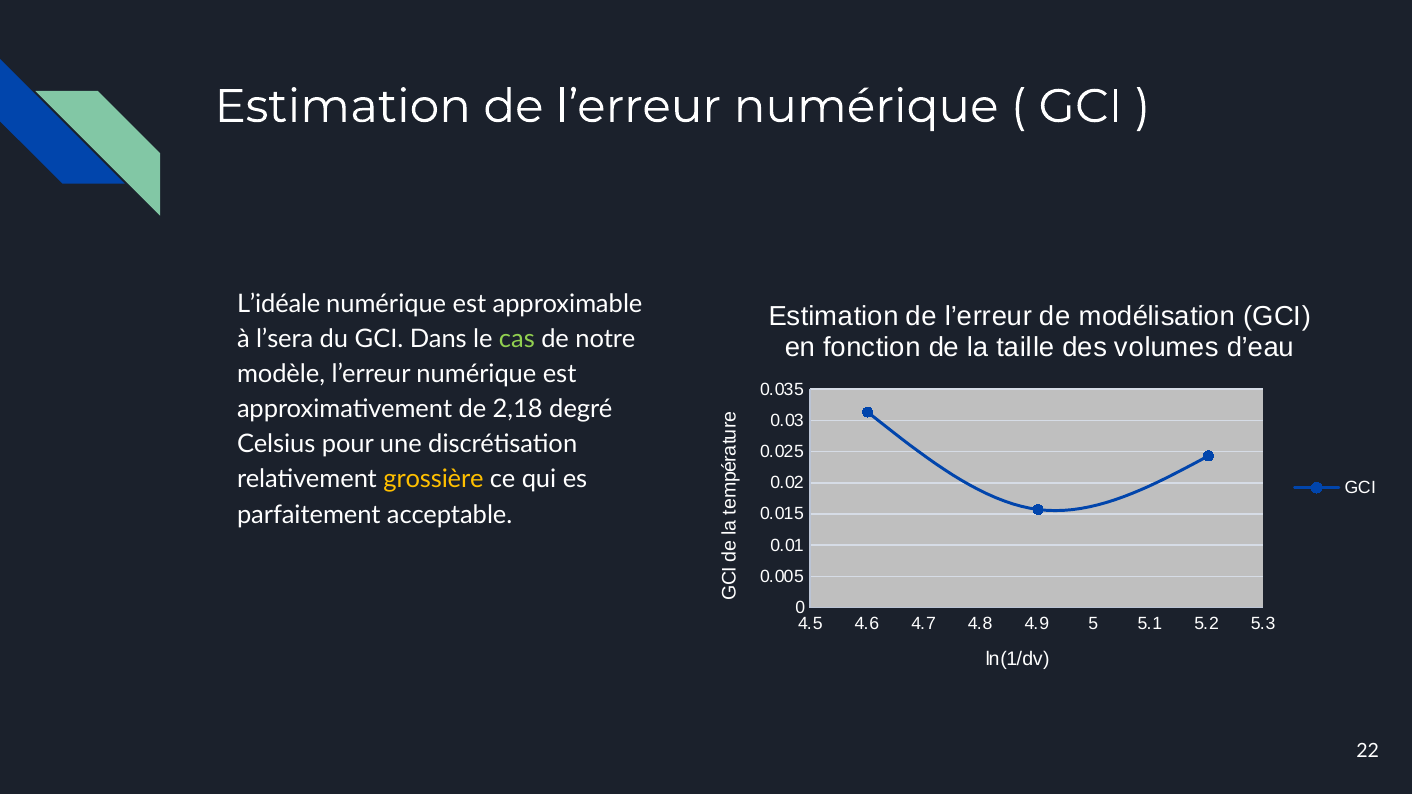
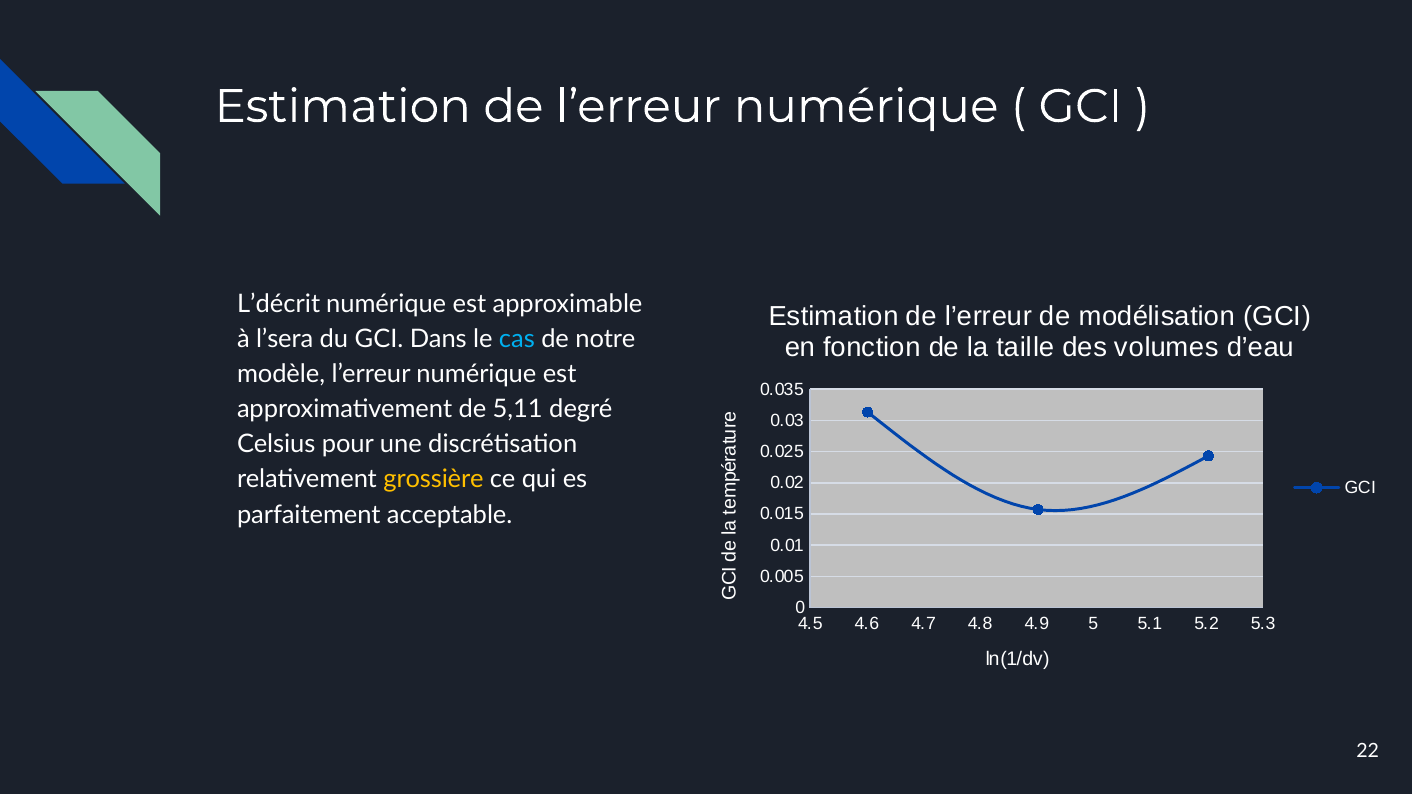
L’idéale: L’idéale -> L’décrit
cas colour: light green -> light blue
2,18: 2,18 -> 5,11
